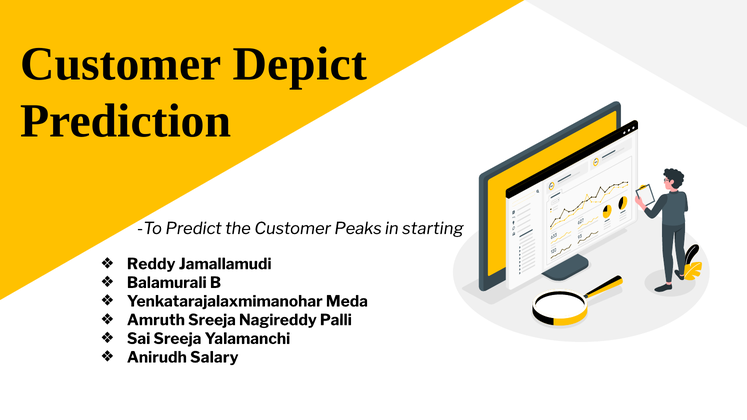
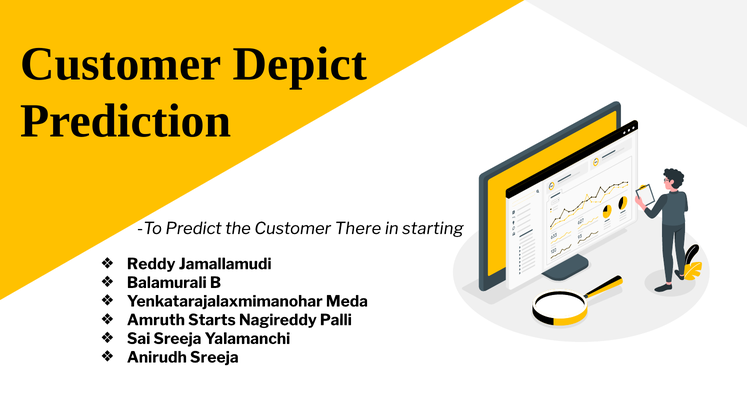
Peaks: Peaks -> There
Amruth Sreeja: Sreeja -> Starts
Anirudh Salary: Salary -> Sreeja
